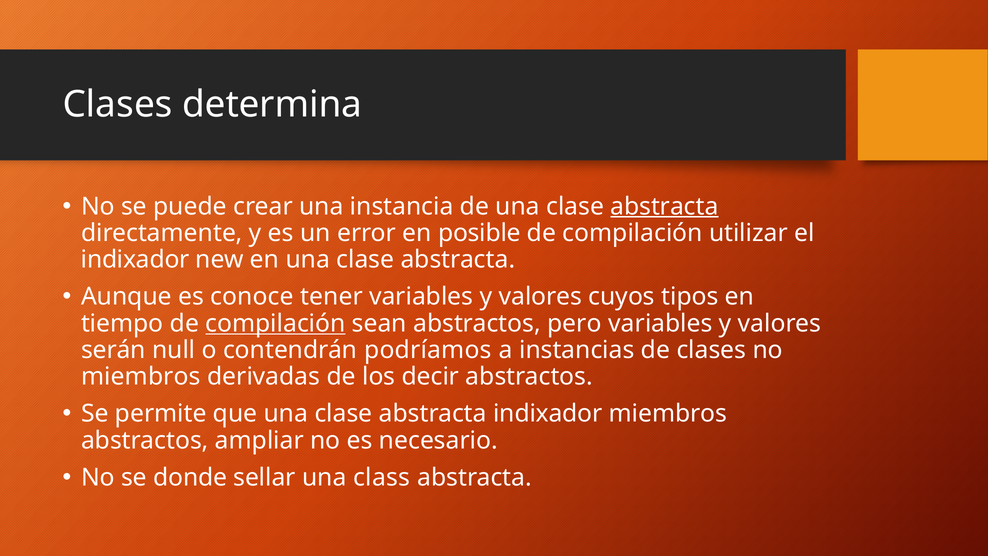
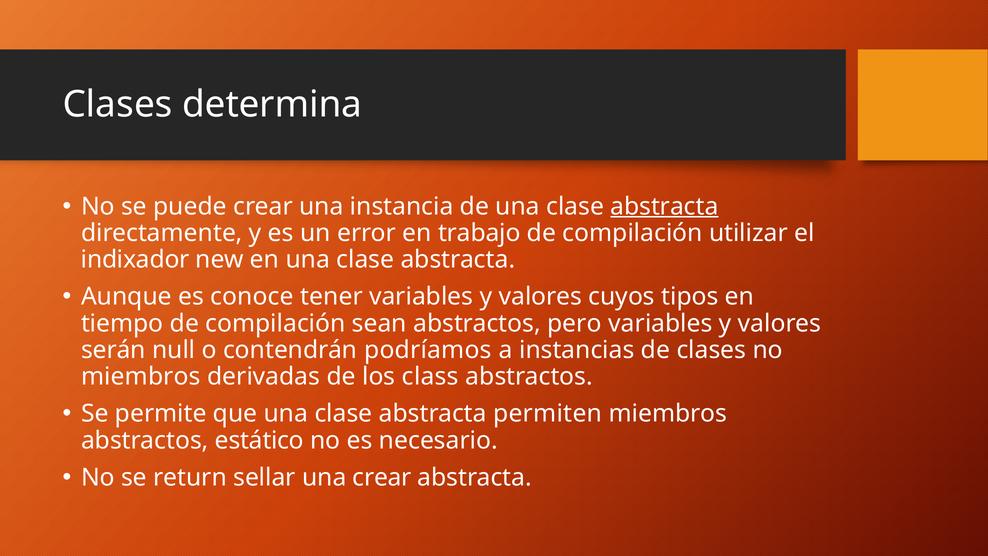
posible: posible -> trabajo
compilación at (275, 323) underline: present -> none
decir: decir -> class
abstracta indixador: indixador -> permiten
ampliar: ampliar -> estático
donde: donde -> return
una class: class -> crear
